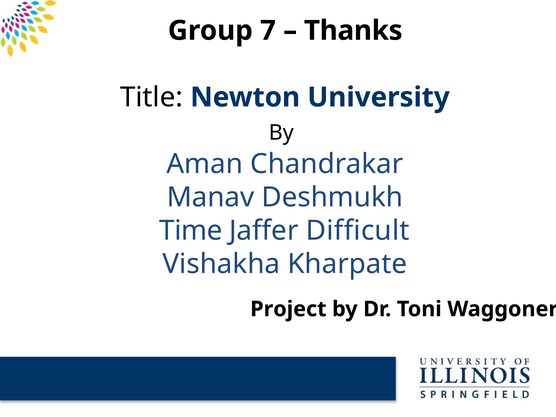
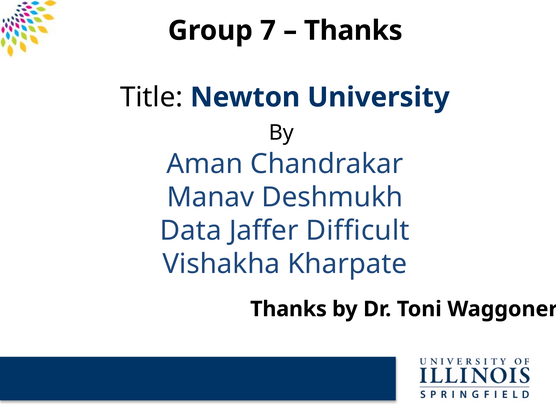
Time: Time -> Data
Project at (288, 309): Project -> Thanks
